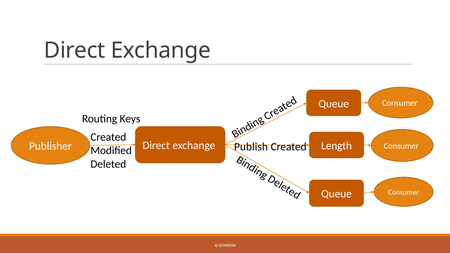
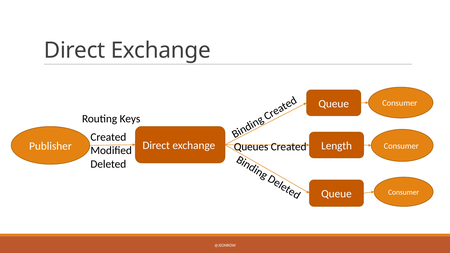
Publish: Publish -> Queues
